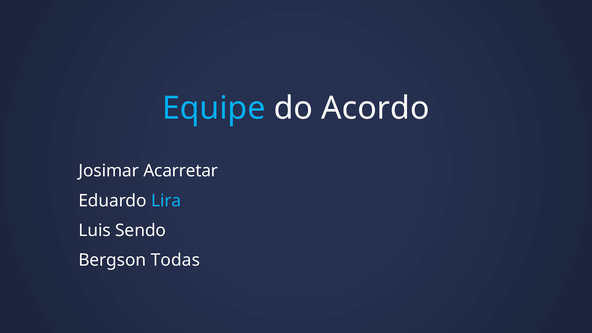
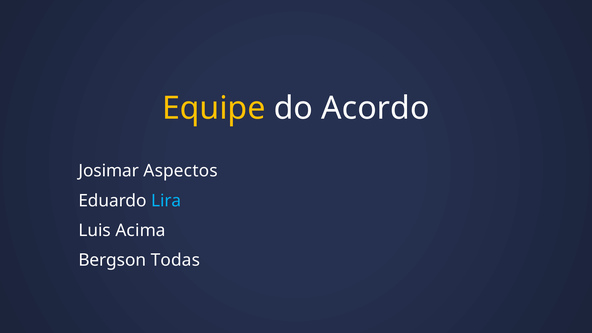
Equipe colour: light blue -> yellow
Acarretar: Acarretar -> Aspectos
Sendo: Sendo -> Acima
